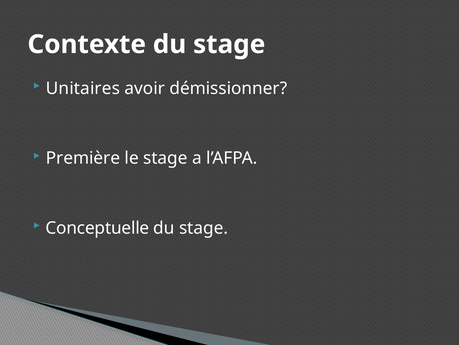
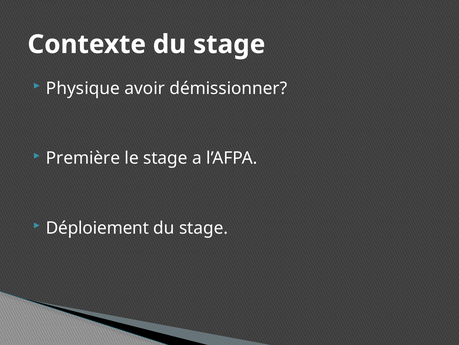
Unitaires: Unitaires -> Physique
Conceptuelle: Conceptuelle -> Déploiement
